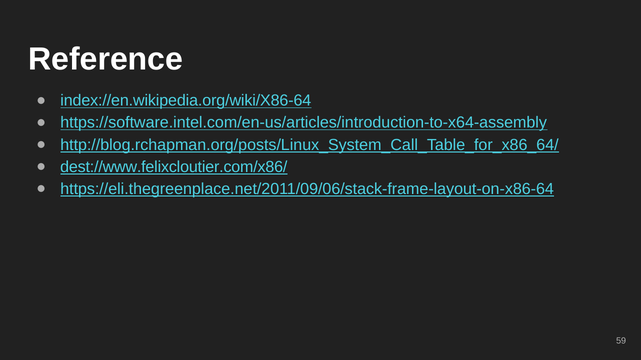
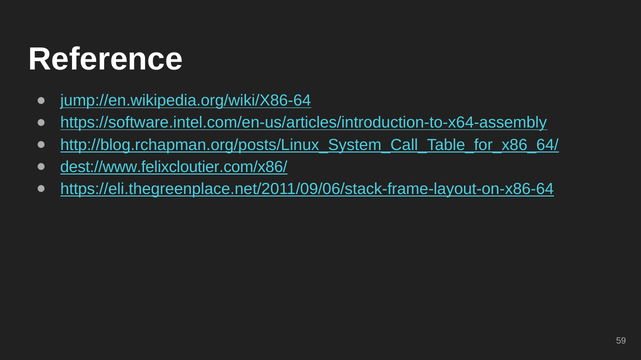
index://en.wikipedia.org/wiki/X86-64: index://en.wikipedia.org/wiki/X86-64 -> jump://en.wikipedia.org/wiki/X86-64
